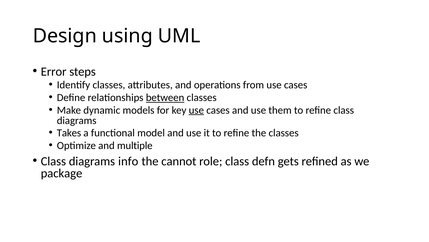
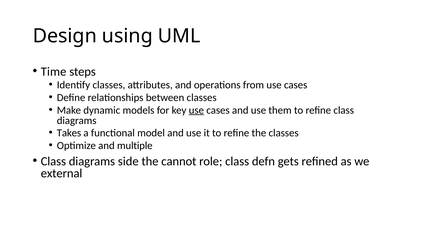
Error: Error -> Time
between underline: present -> none
info: info -> side
package: package -> external
